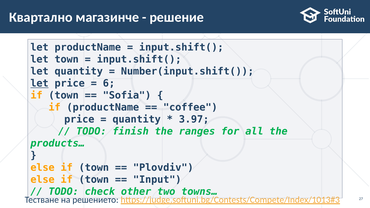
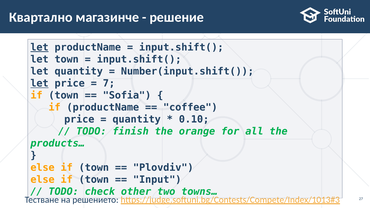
let at (39, 47) underline: none -> present
6: 6 -> 7
3.97: 3.97 -> 0.10
ranges: ranges -> orange
